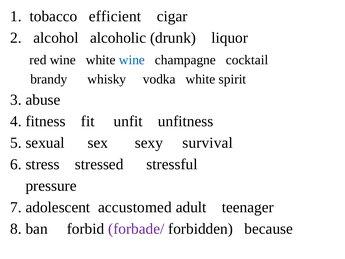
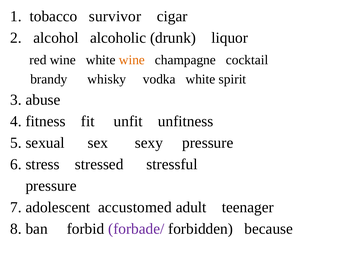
efficient: efficient -> survivor
wine at (132, 60) colour: blue -> orange
sexy survival: survival -> pressure
